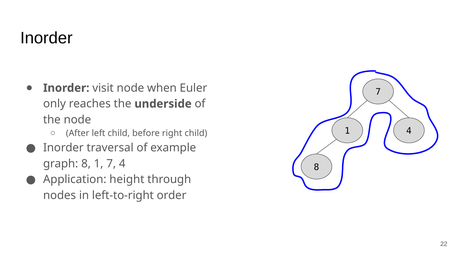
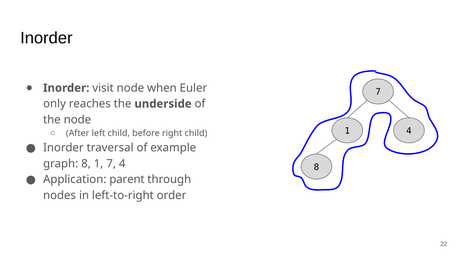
height: height -> parent
